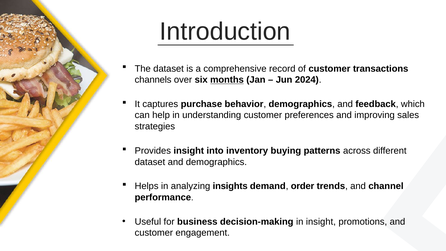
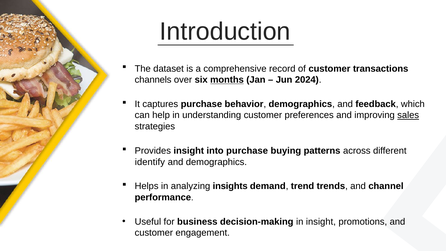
sales underline: none -> present
into inventory: inventory -> purchase
dataset at (150, 162): dataset -> identify
order: order -> trend
